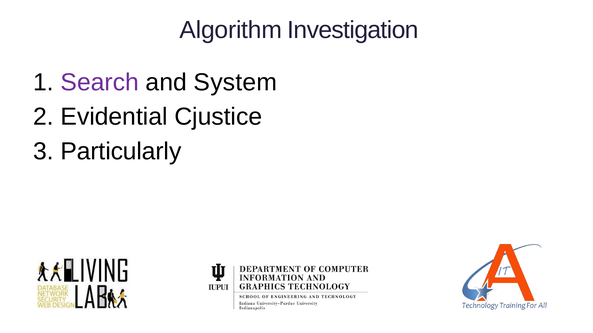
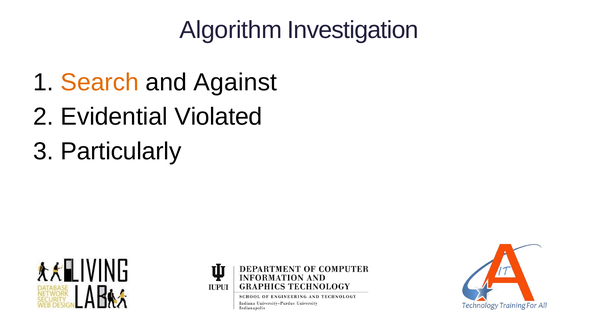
Search colour: purple -> orange
System: System -> Against
Cjustice: Cjustice -> Violated
